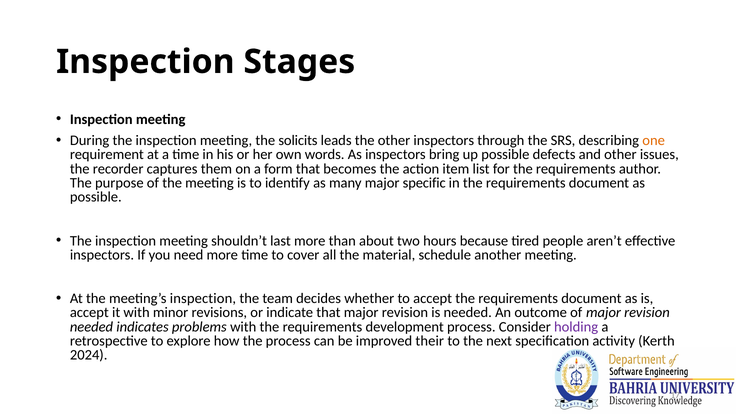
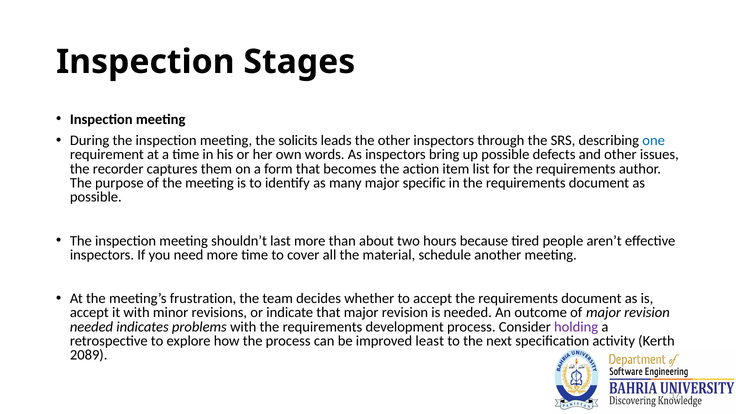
one colour: orange -> blue
meeting’s inspection: inspection -> frustration
their: their -> least
2024: 2024 -> 2089
